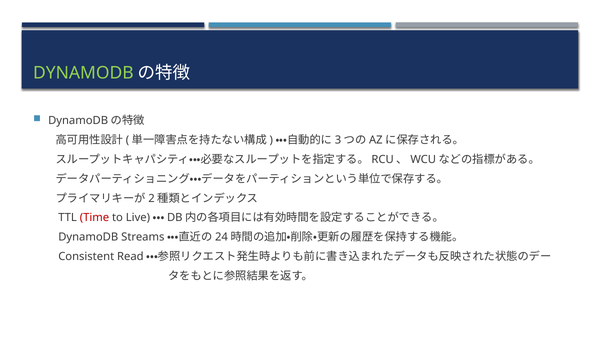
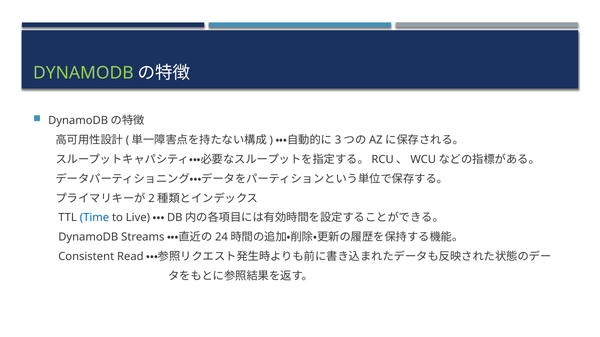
Time colour: red -> blue
